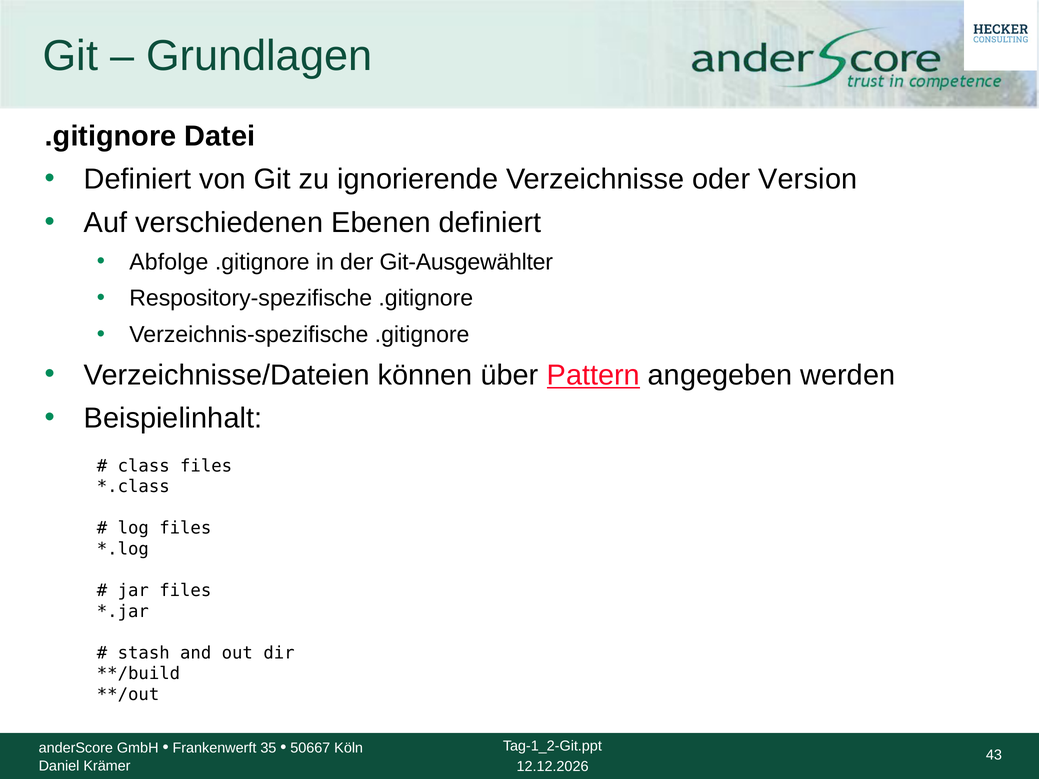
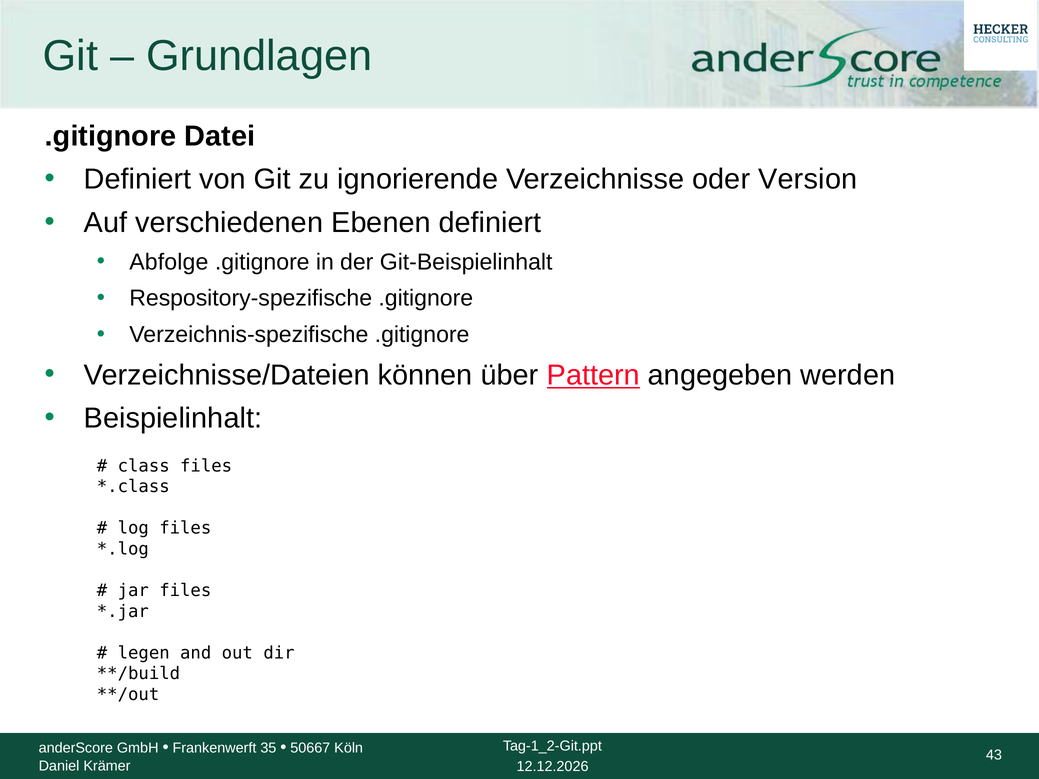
Git-Ausgewählter: Git-Ausgewählter -> Git-Beispielinhalt
stash: stash -> legen
